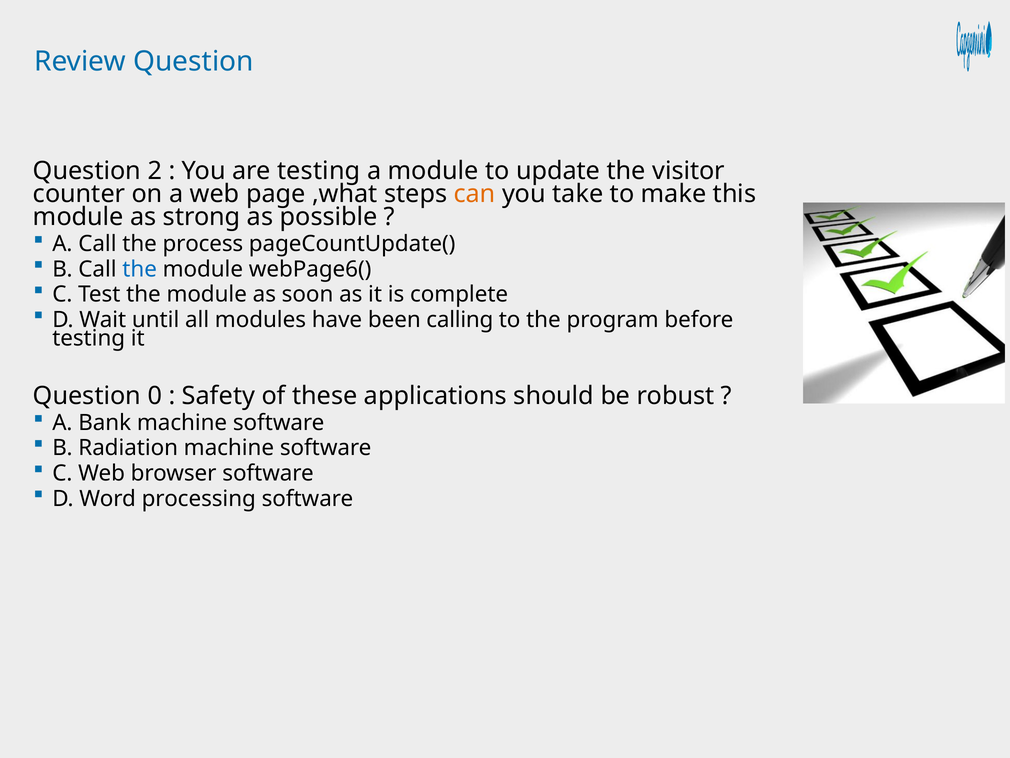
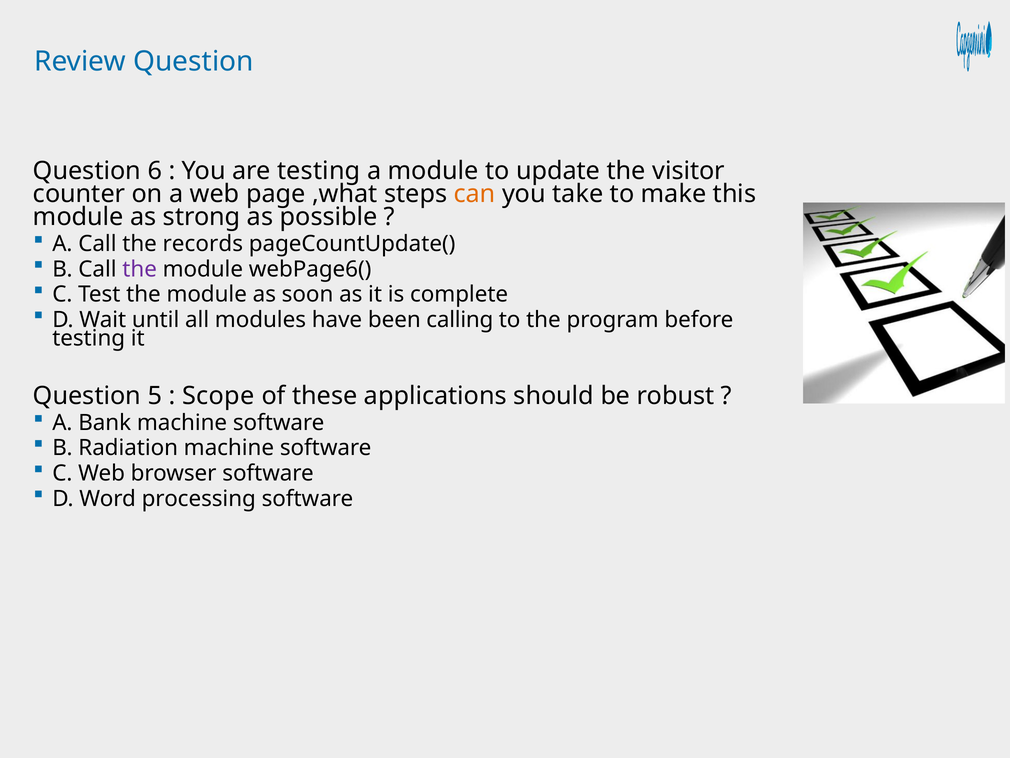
2: 2 -> 6
process: process -> records
the at (140, 269) colour: blue -> purple
0: 0 -> 5
Safety: Safety -> Scope
